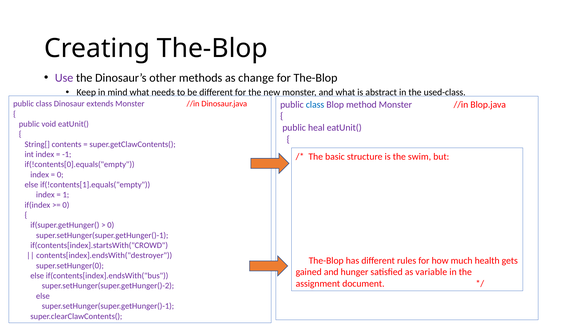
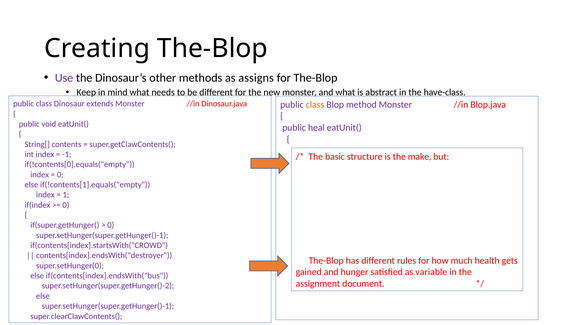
change: change -> assigns
used-class: used-class -> have-class
class at (315, 105) colour: blue -> orange
swim: swim -> make
